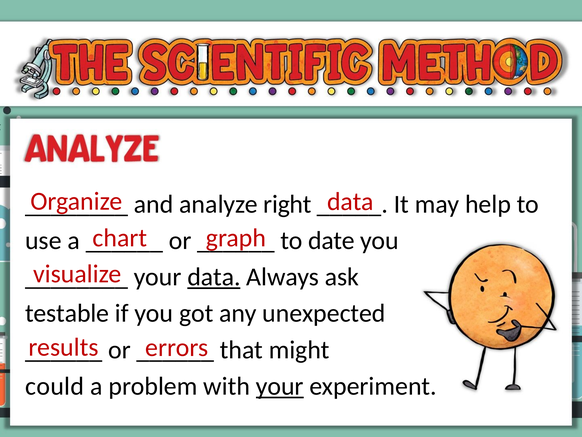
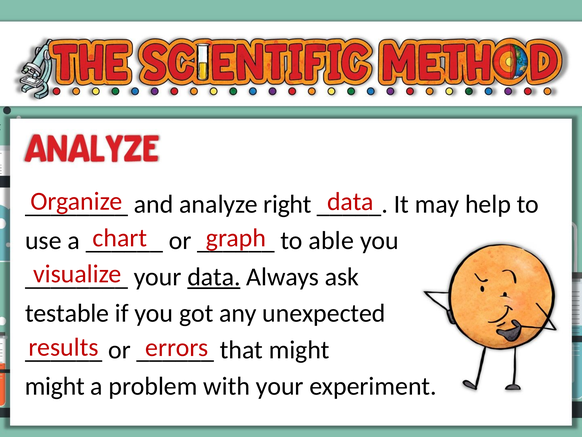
date: date -> able
could at (55, 386): could -> might
your at (280, 386) underline: present -> none
